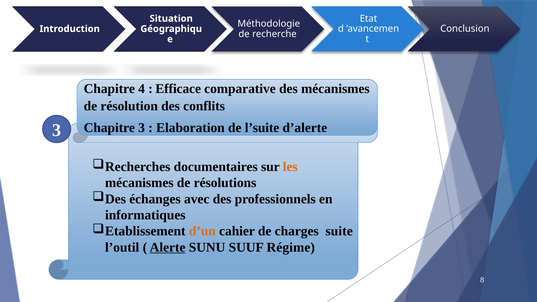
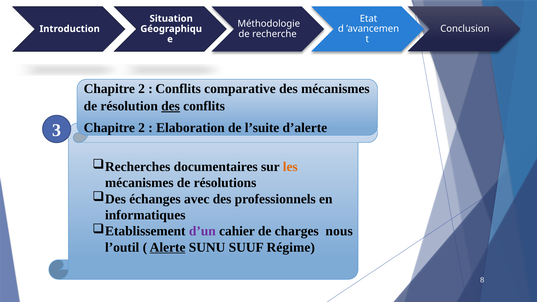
4 at (142, 89): 4 -> 2
Efficace at (178, 89): Efficace -> Conflits
des at (171, 106) underline: none -> present
3 at (142, 128): 3 -> 2
d’un colour: orange -> purple
suite: suite -> nous
